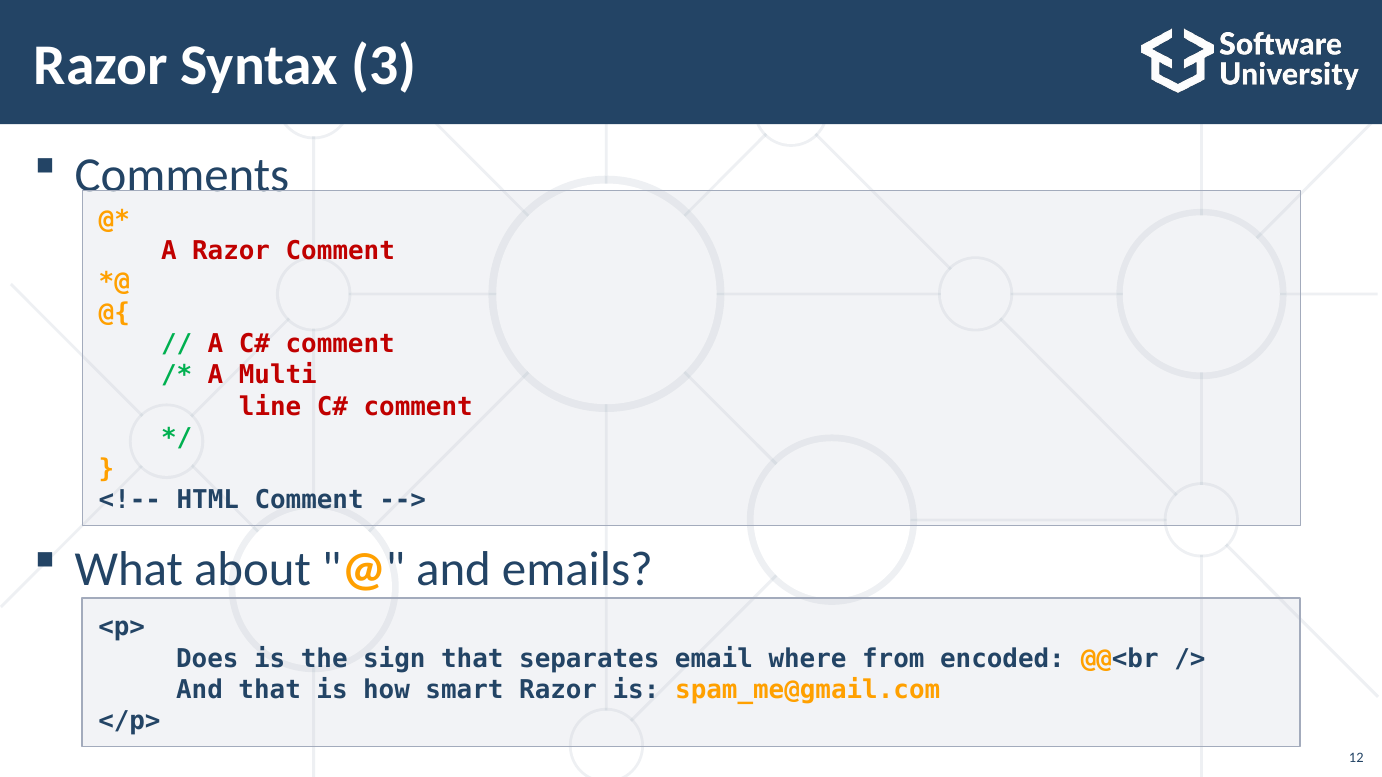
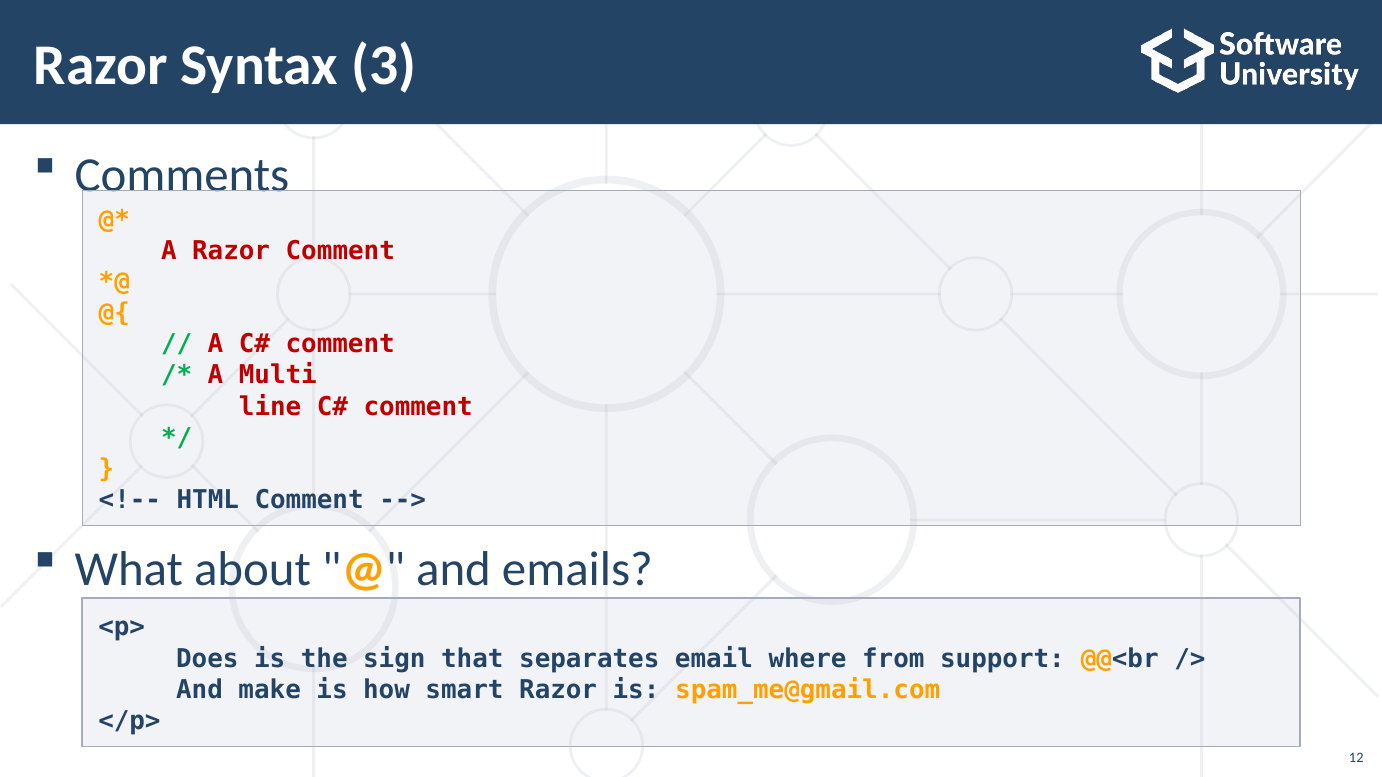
encoded: encoded -> support
And that: that -> make
